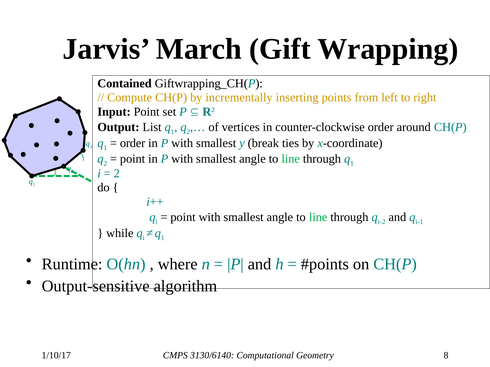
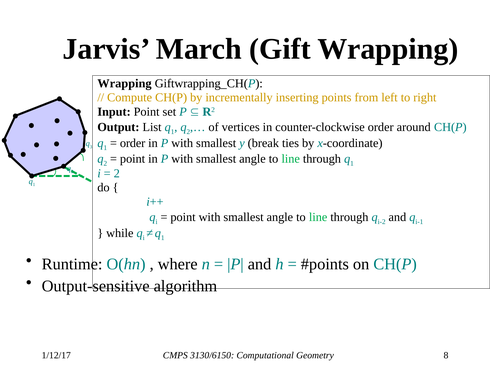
Contained at (125, 83): Contained -> Wrapping
1/10/17: 1/10/17 -> 1/12/17
3130/6140: 3130/6140 -> 3130/6150
